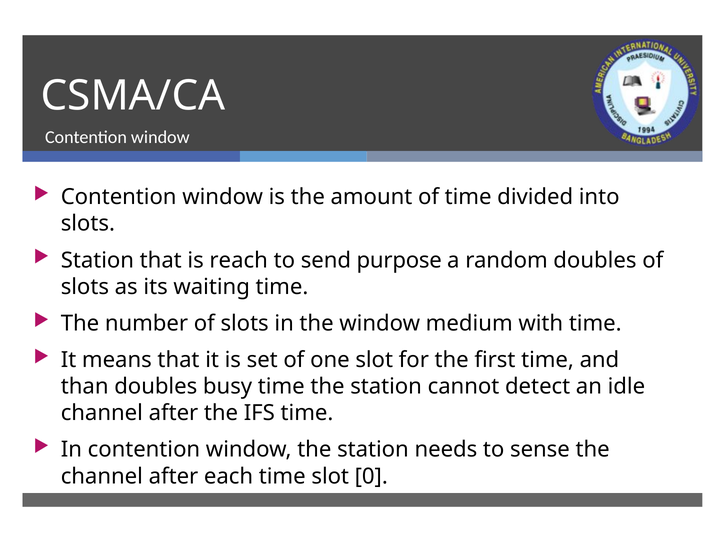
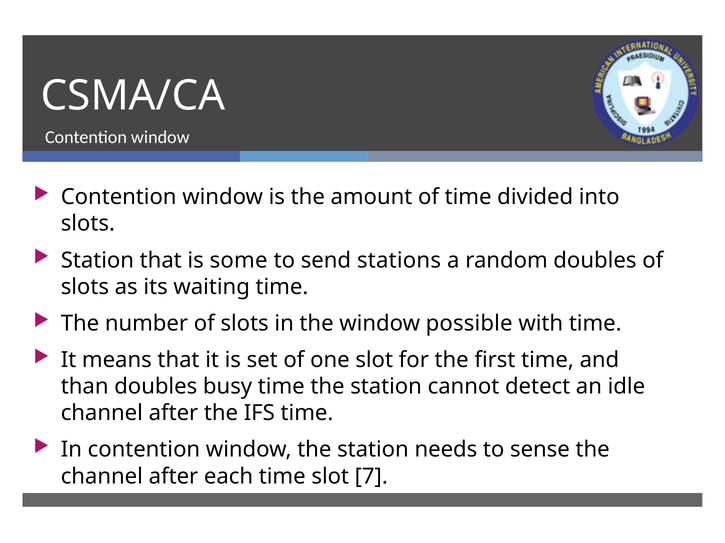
reach: reach -> some
purpose: purpose -> stations
medium: medium -> possible
0: 0 -> 7
